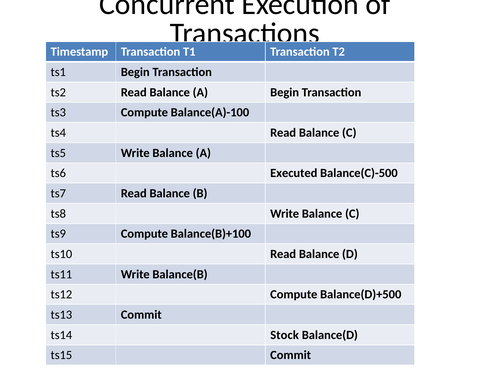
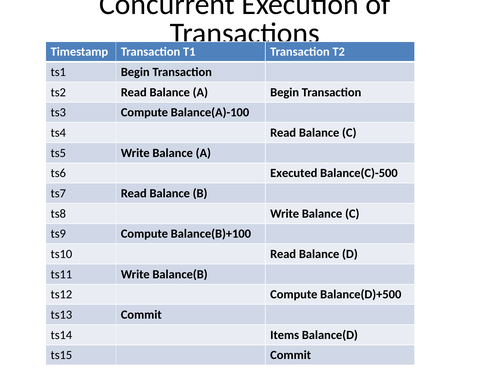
Stock: Stock -> Items
